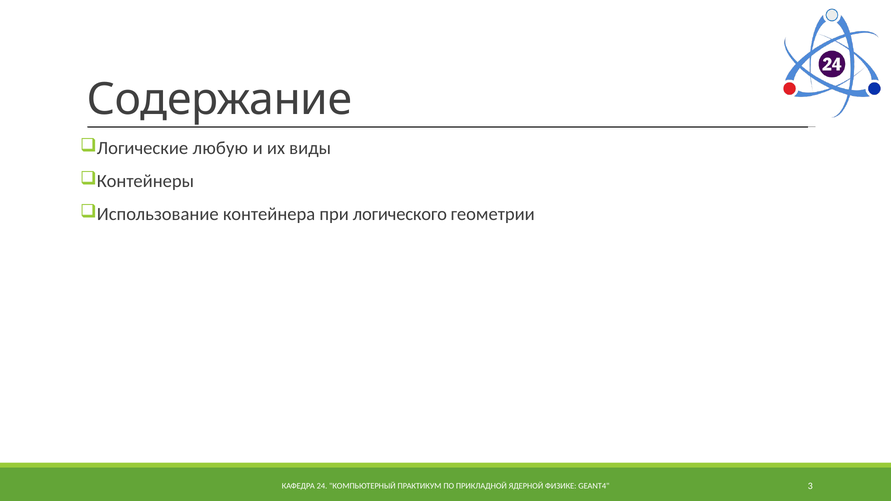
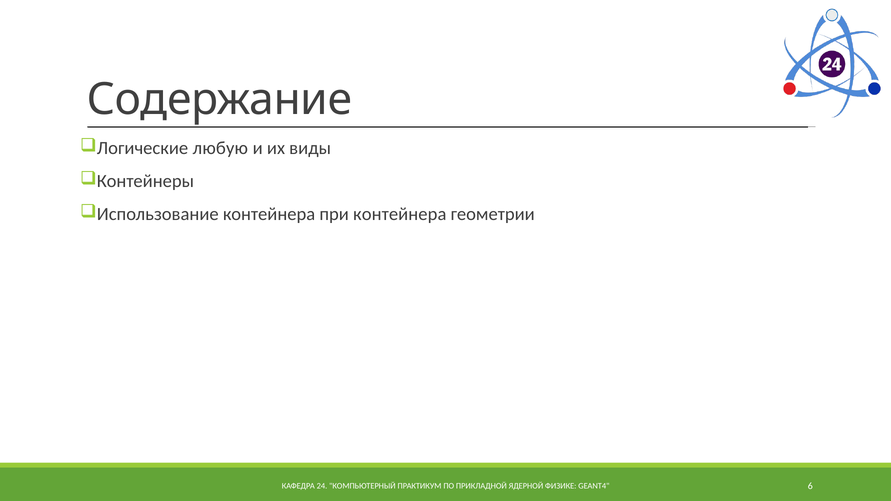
при логического: логического -> контейнера
3: 3 -> 6
